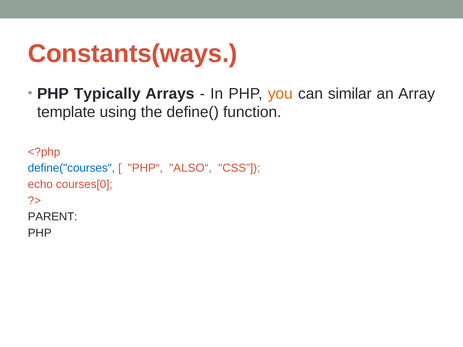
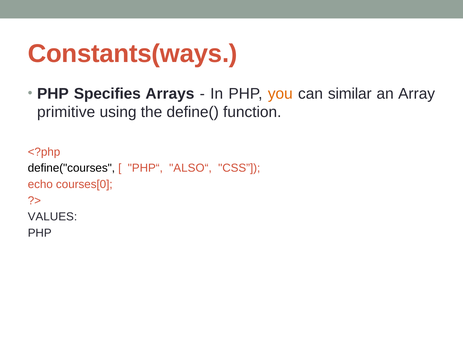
Typically: Typically -> Specifies
template: template -> primitive
define("courses colour: blue -> black
PARENT: PARENT -> VALUES
